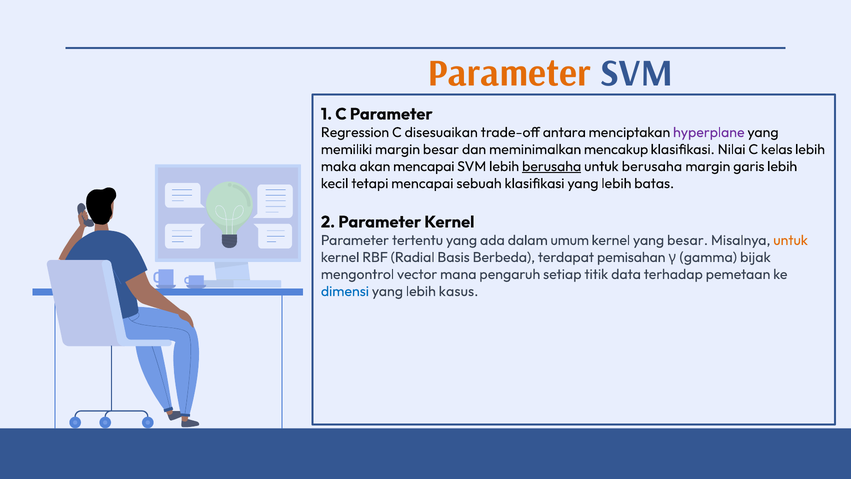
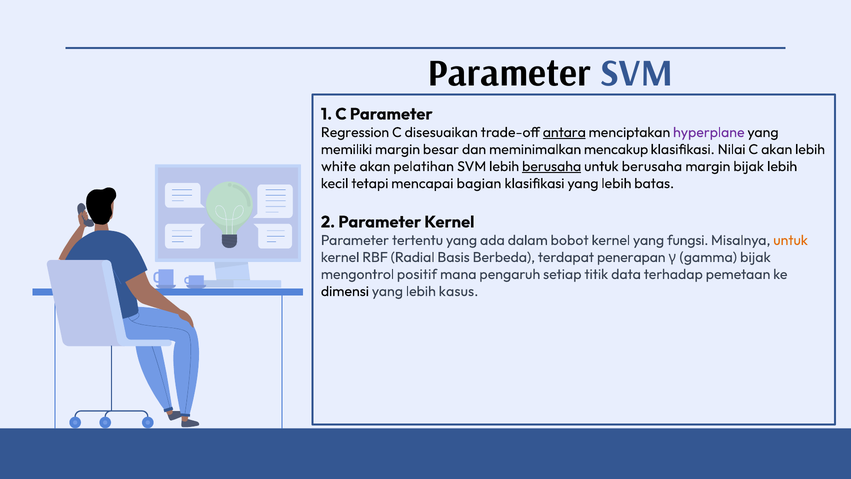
Parameter at (509, 73) colour: orange -> black
antara underline: none -> present
C kelas: kelas -> akan
maka: maka -> white
akan mencapai: mencapai -> pelatihan
margin garis: garis -> bijak
sebuah: sebuah -> bagian
umum: umum -> bobot
yang besar: besar -> fungsi
pemisahan: pemisahan -> penerapan
vector: vector -> positif
dimensi colour: blue -> black
